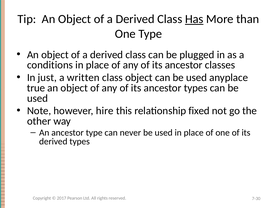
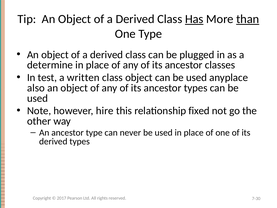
than underline: none -> present
conditions: conditions -> determine
just: just -> test
true: true -> also
